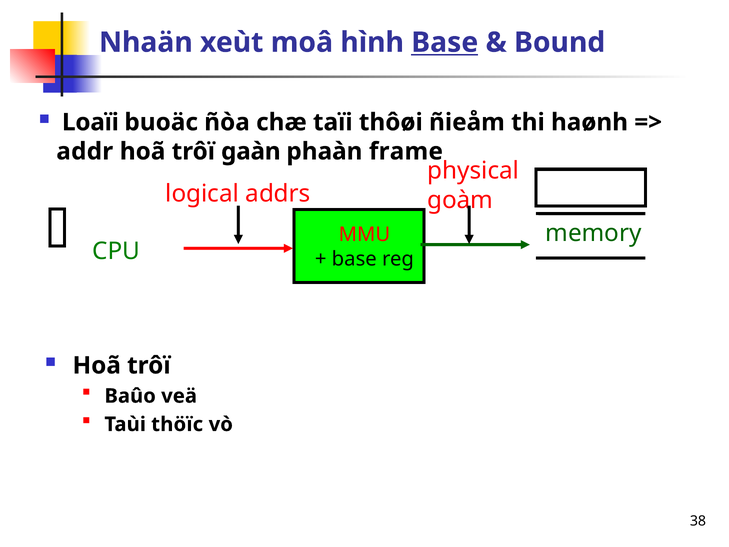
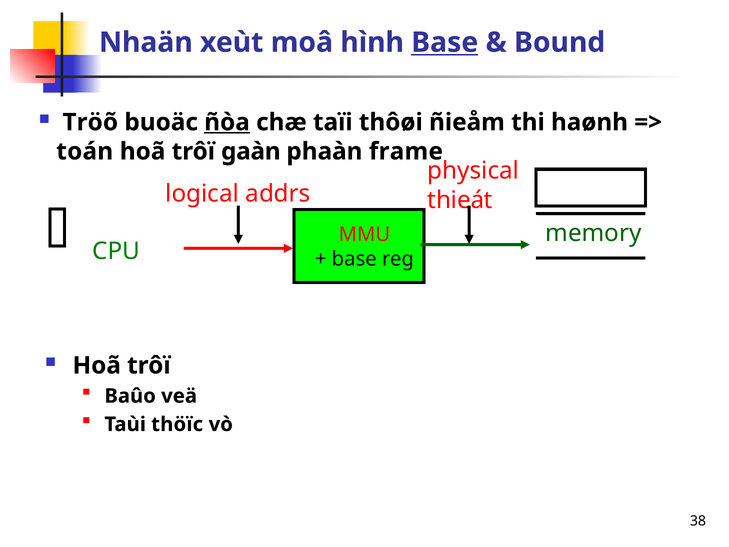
Loaïi: Loaïi -> Tröõ
ñòa underline: none -> present
addr: addr -> toán
goàm: goàm -> thieát
